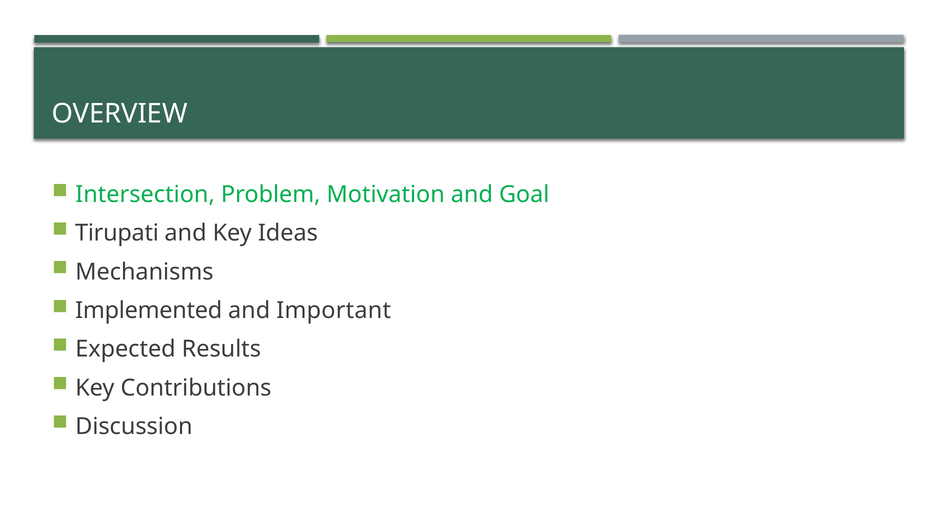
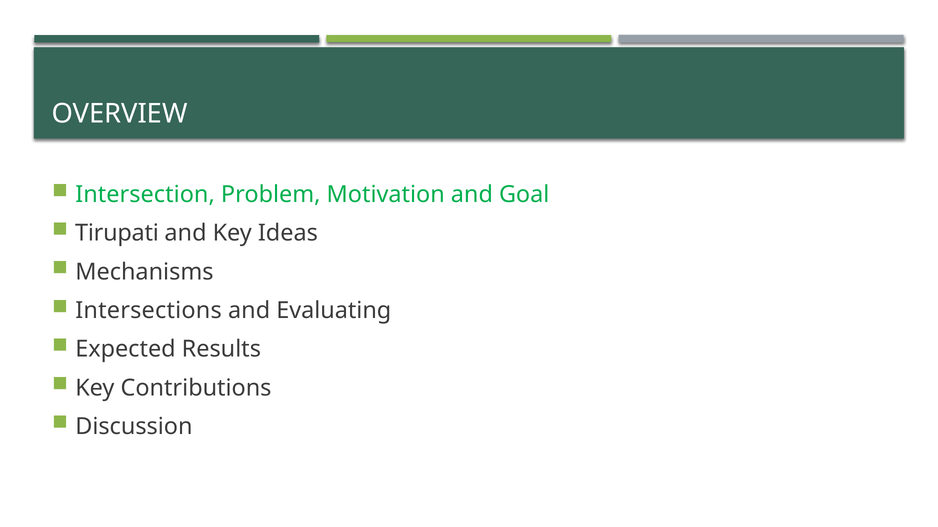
Implemented: Implemented -> Intersections
Important: Important -> Evaluating
